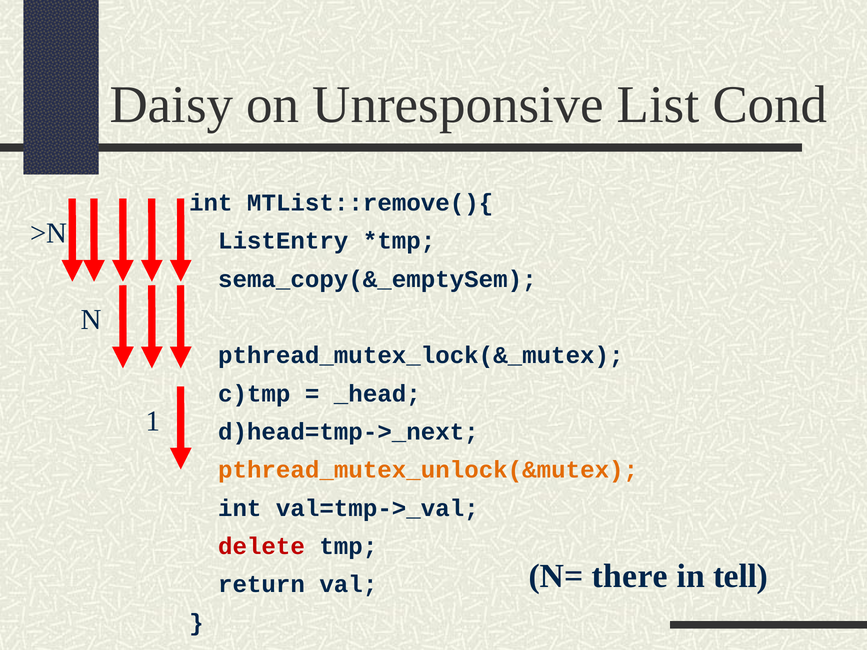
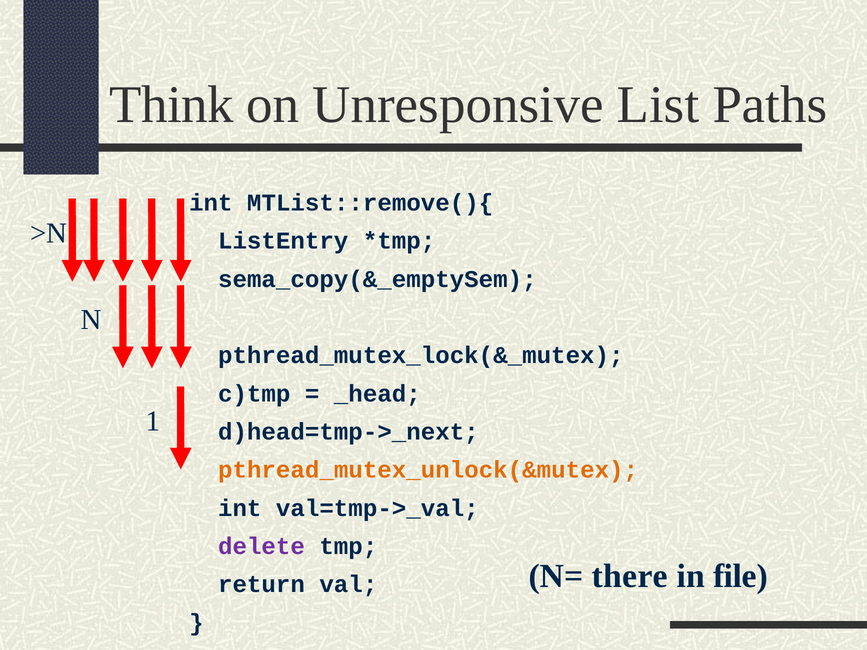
Daisy: Daisy -> Think
Cond: Cond -> Paths
delete colour: red -> purple
tell: tell -> file
